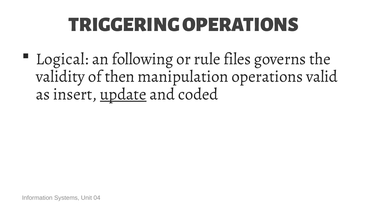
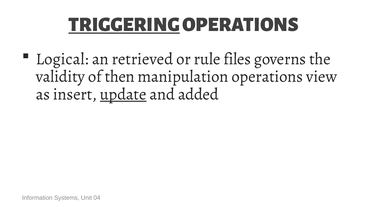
TRIGGERING underline: none -> present
following: following -> retrieved
valid: valid -> view
coded: coded -> added
